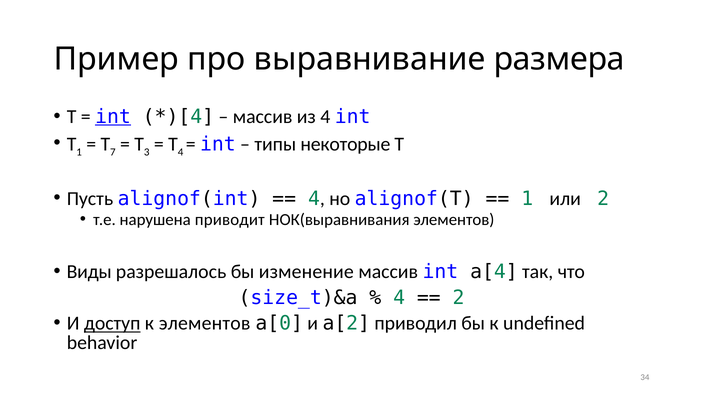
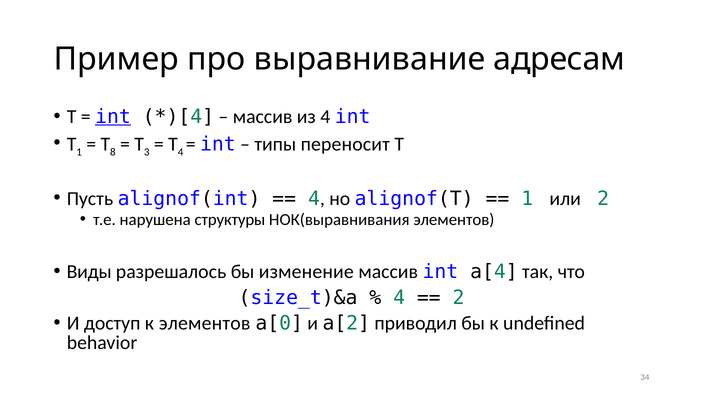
размера: размера -> адресам
7: 7 -> 8
некоторые: некоторые -> переносит
приводит: приводит -> структуры
доступ underline: present -> none
